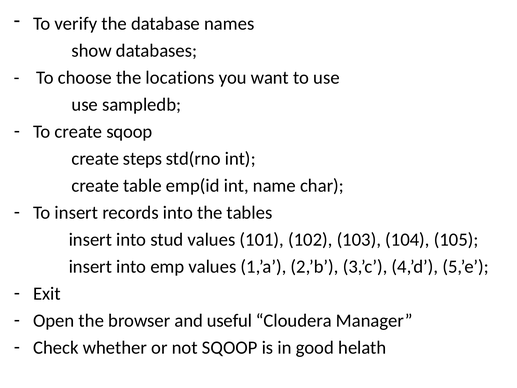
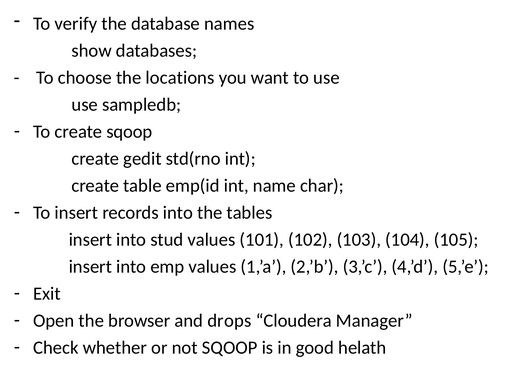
steps: steps -> gedit
useful: useful -> drops
